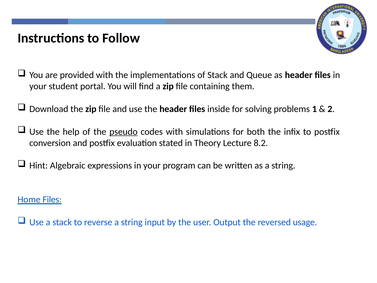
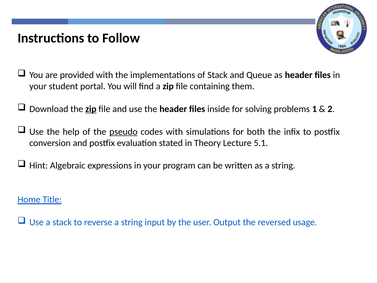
zip at (91, 109) underline: none -> present
8.2: 8.2 -> 5.1
Home Files: Files -> Title
